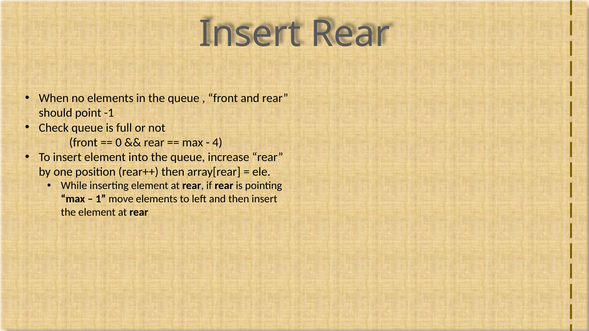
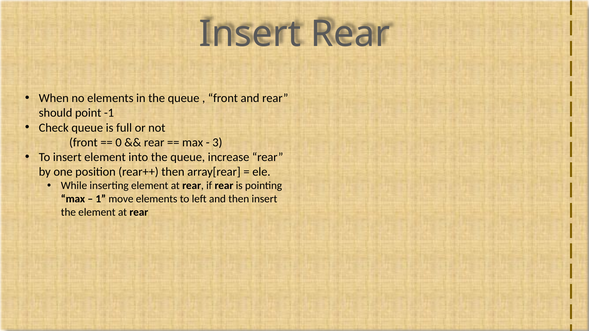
4: 4 -> 3
